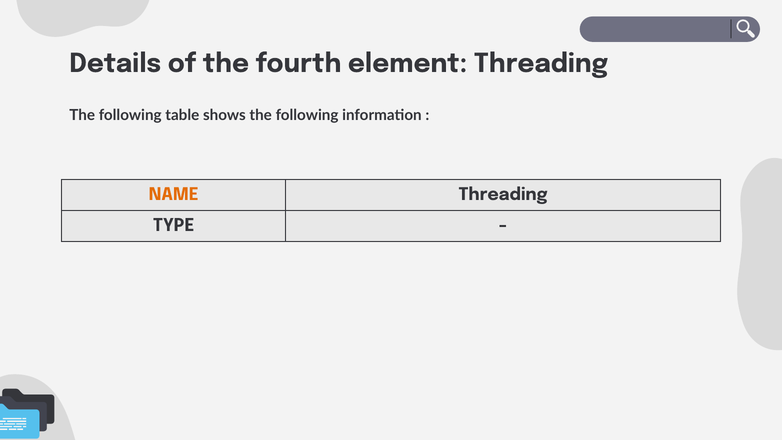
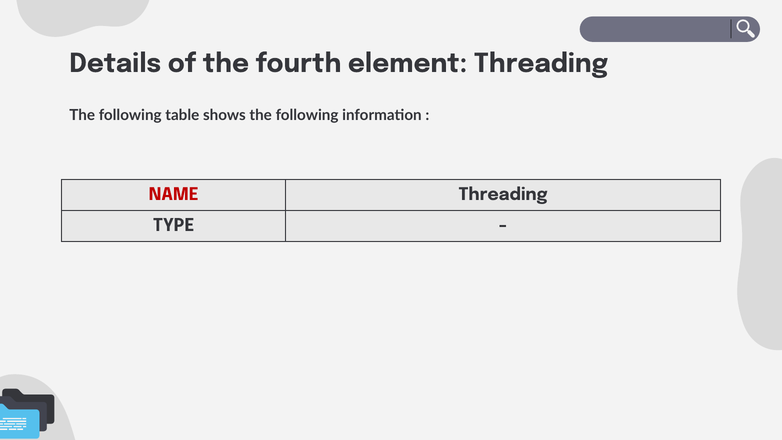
NAME colour: orange -> red
